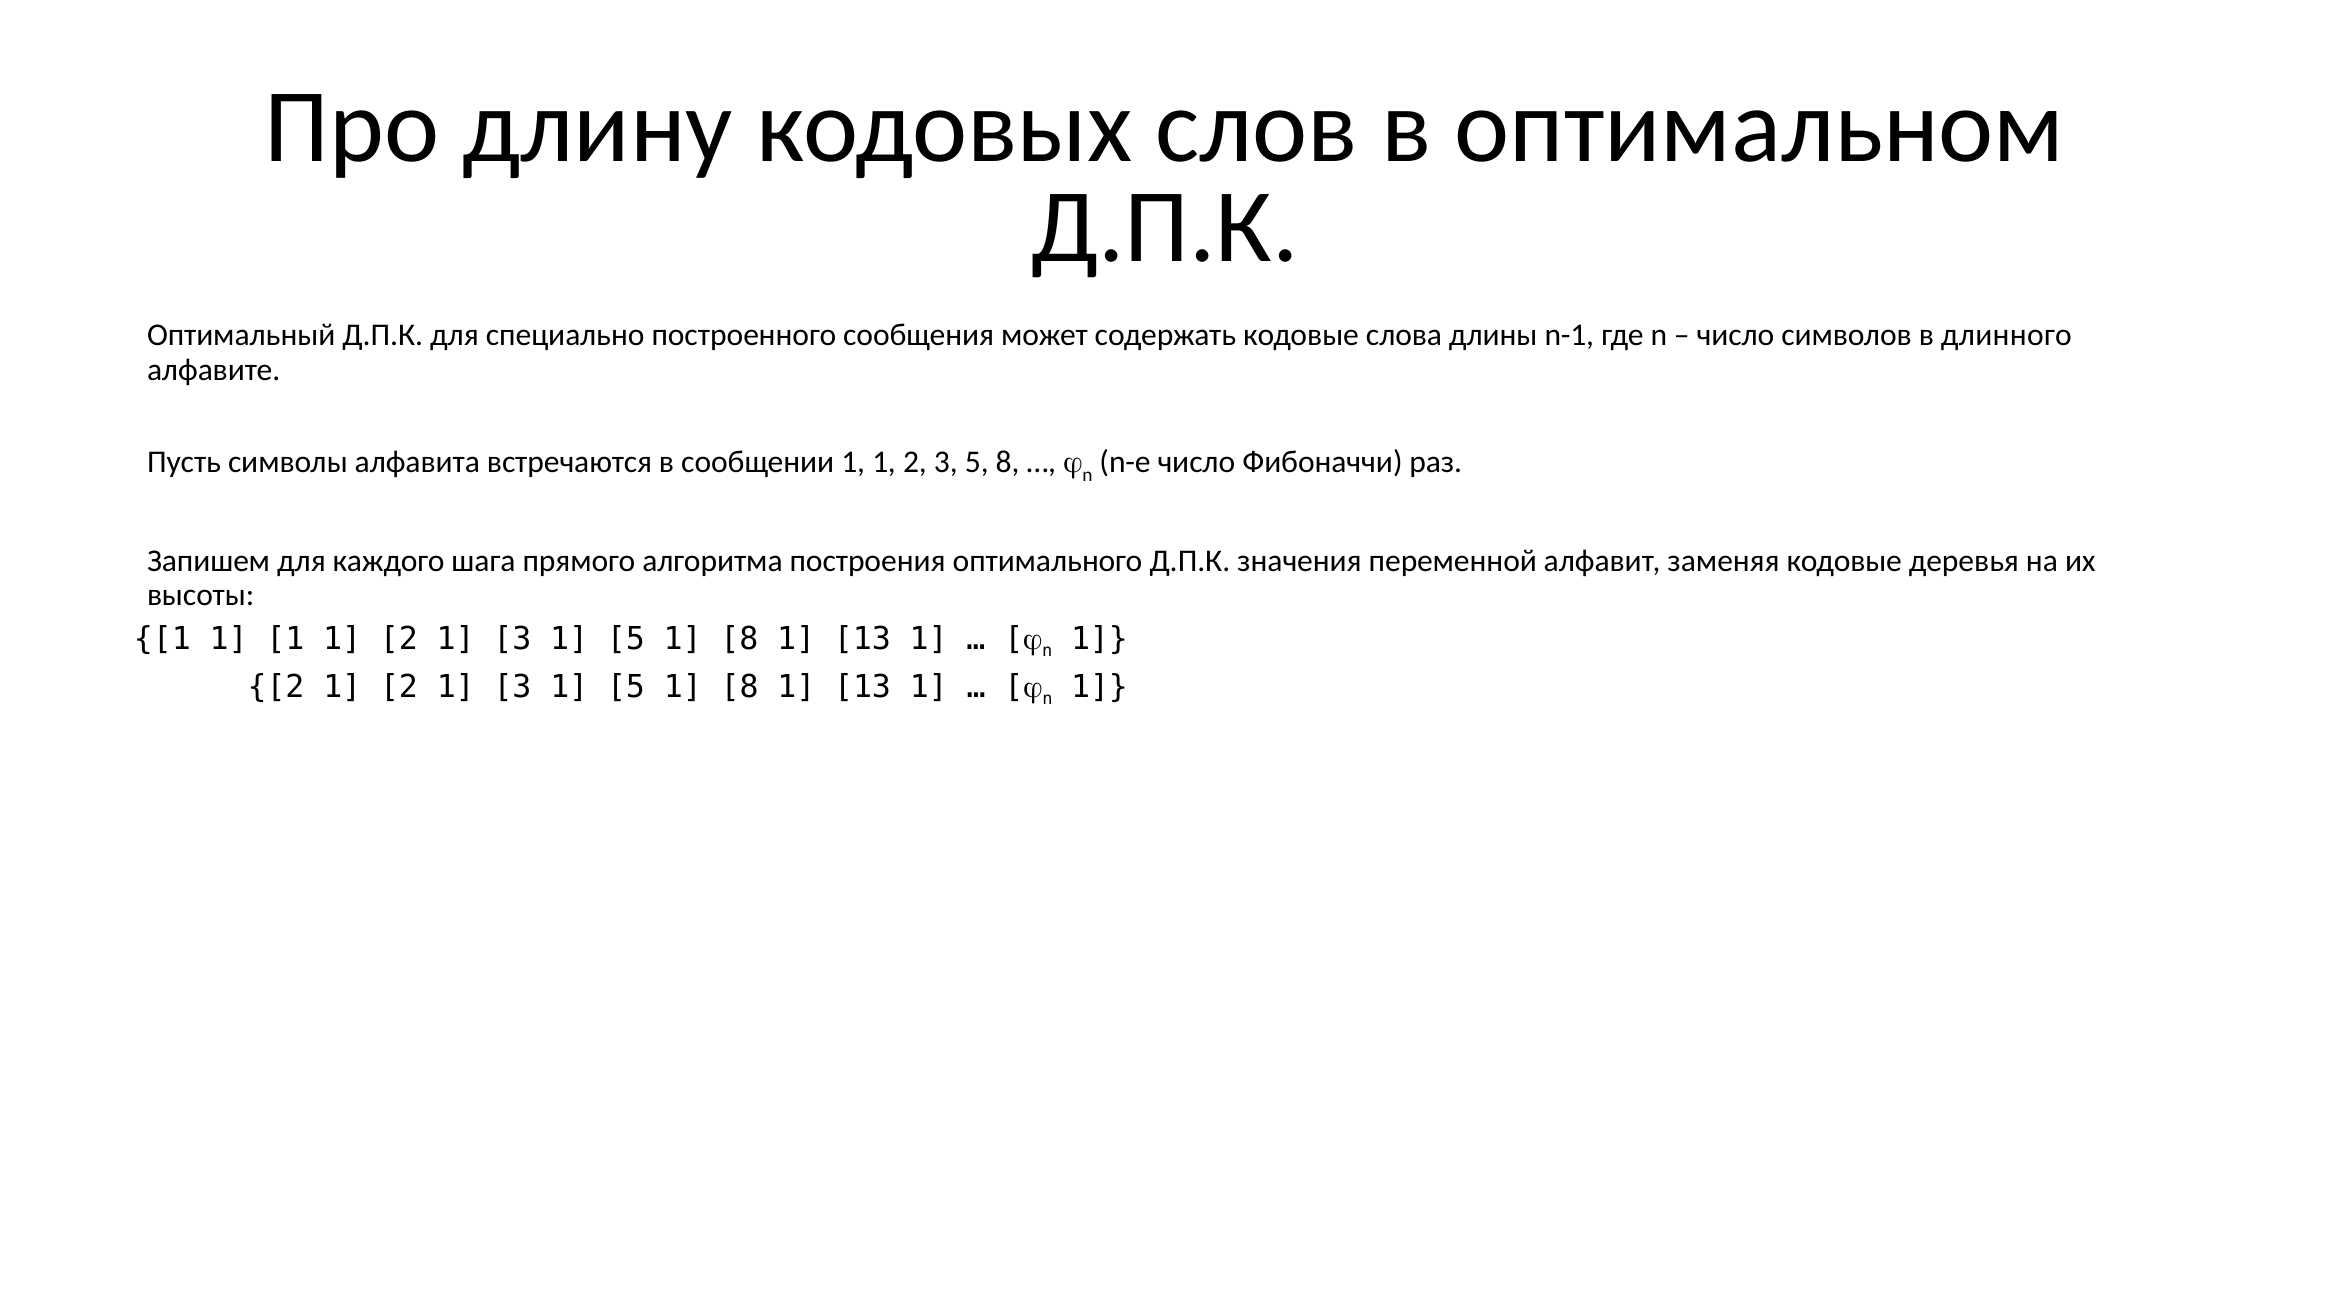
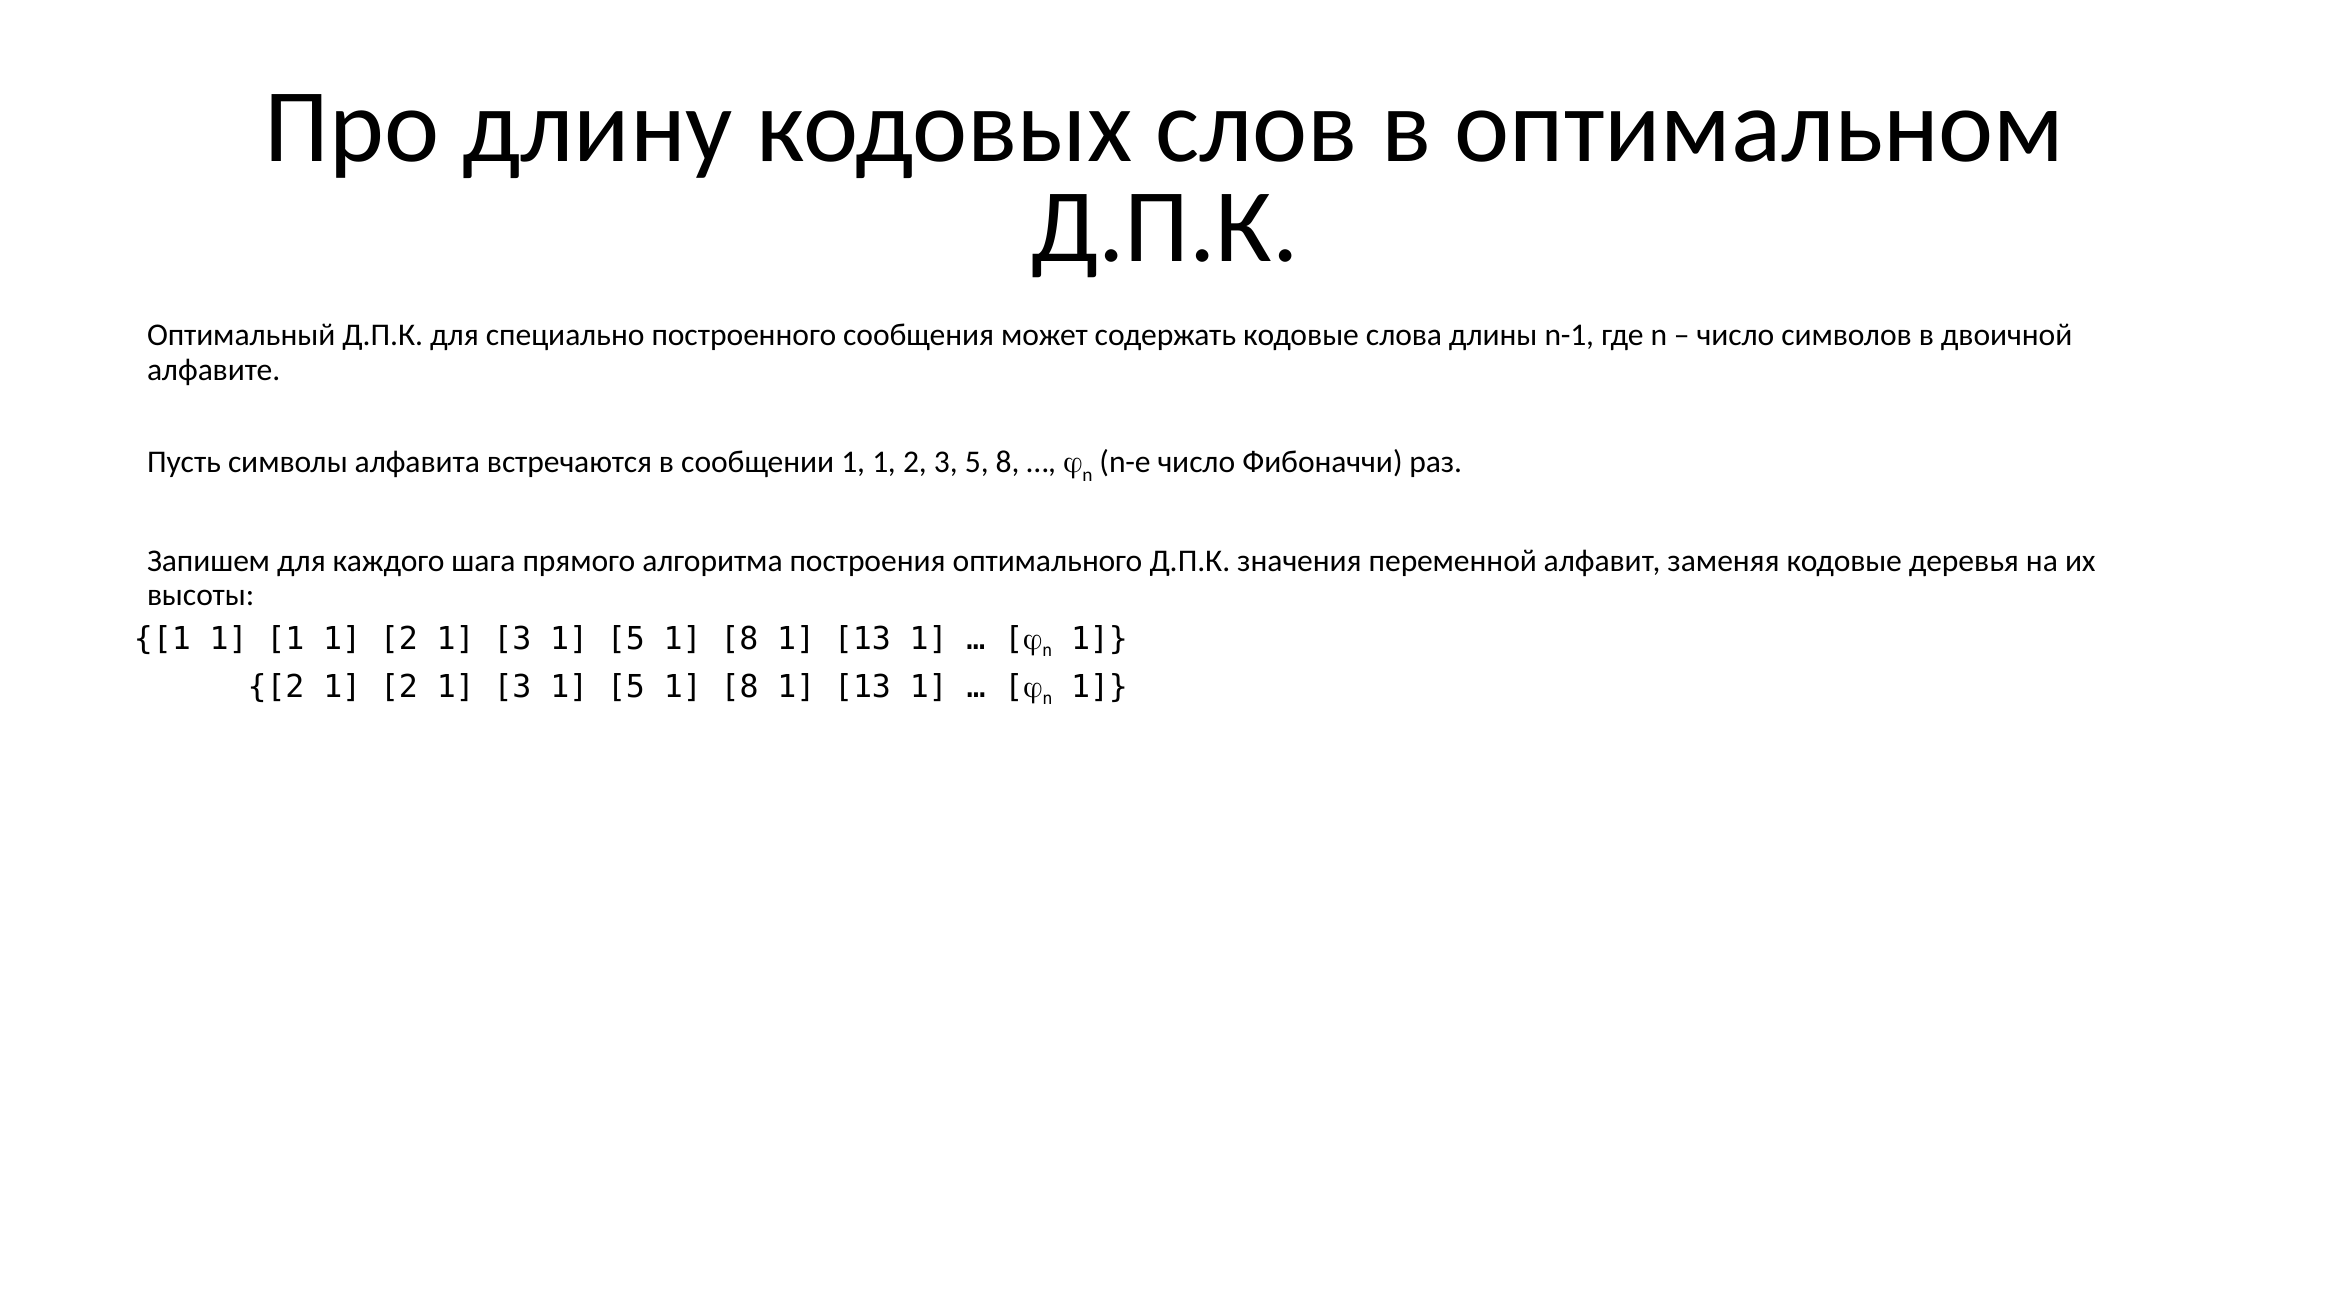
в длинного: длинного -> двоичной
